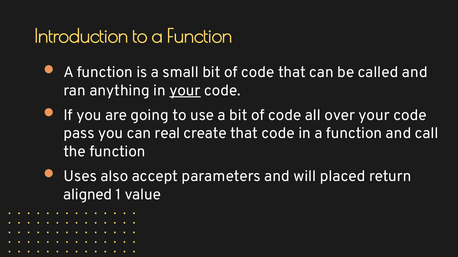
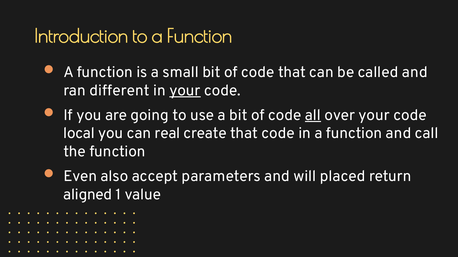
anything: anything -> different
all underline: none -> present
pass: pass -> local
Uses: Uses -> Even
